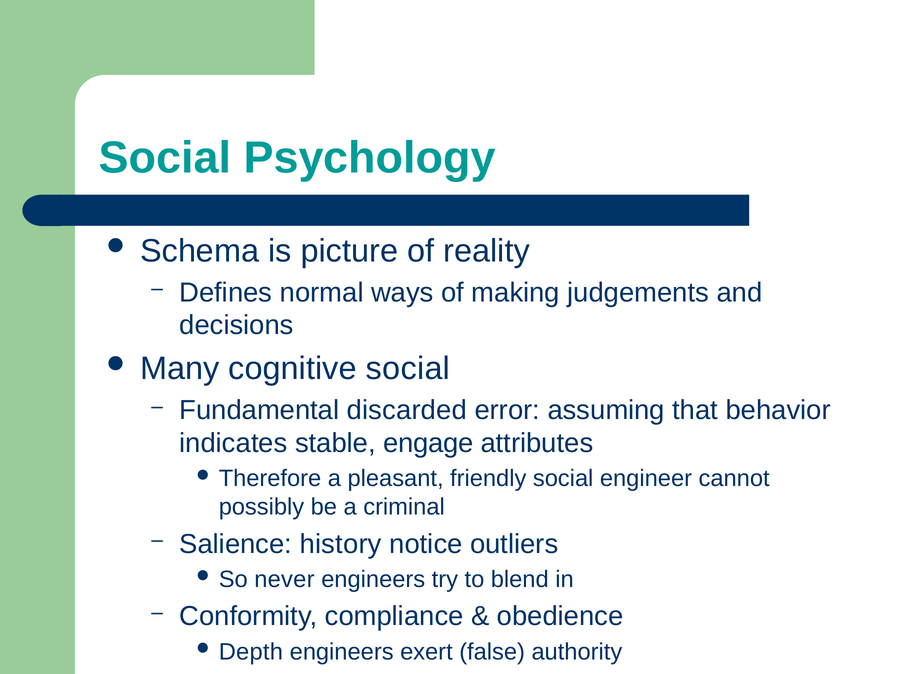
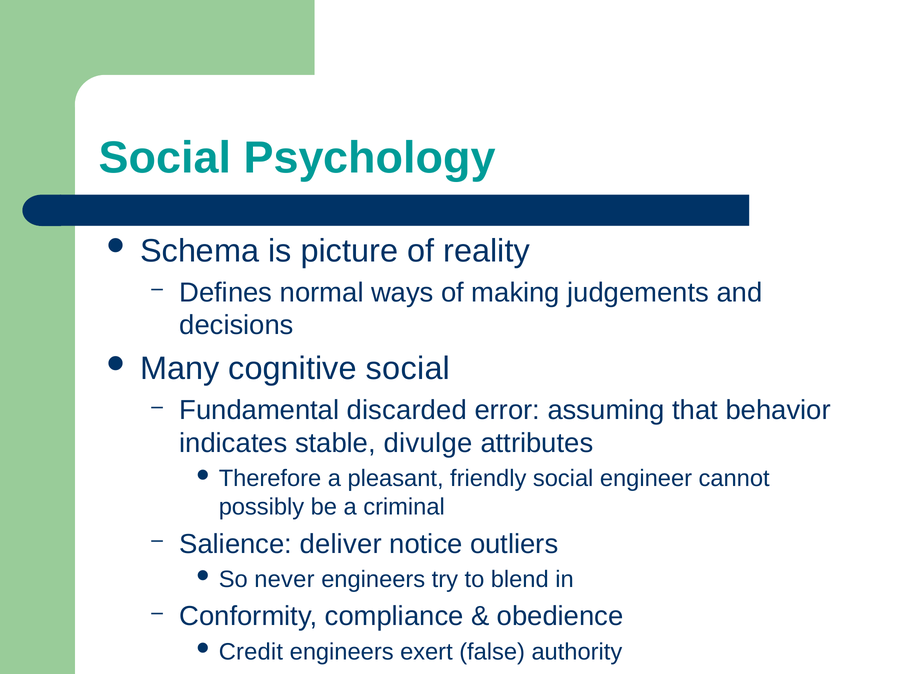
engage: engage -> divulge
history: history -> deliver
Depth: Depth -> Credit
